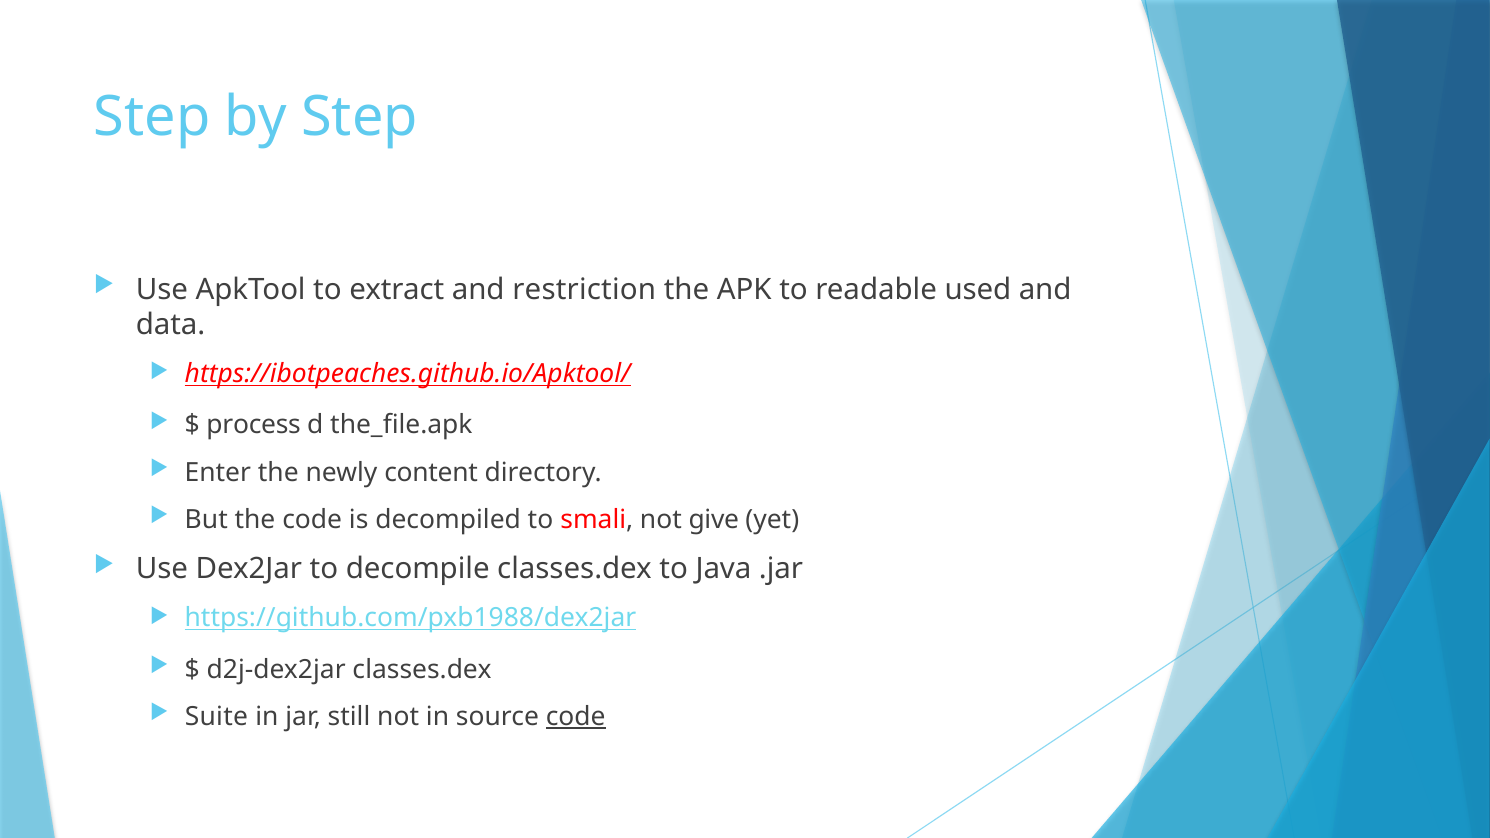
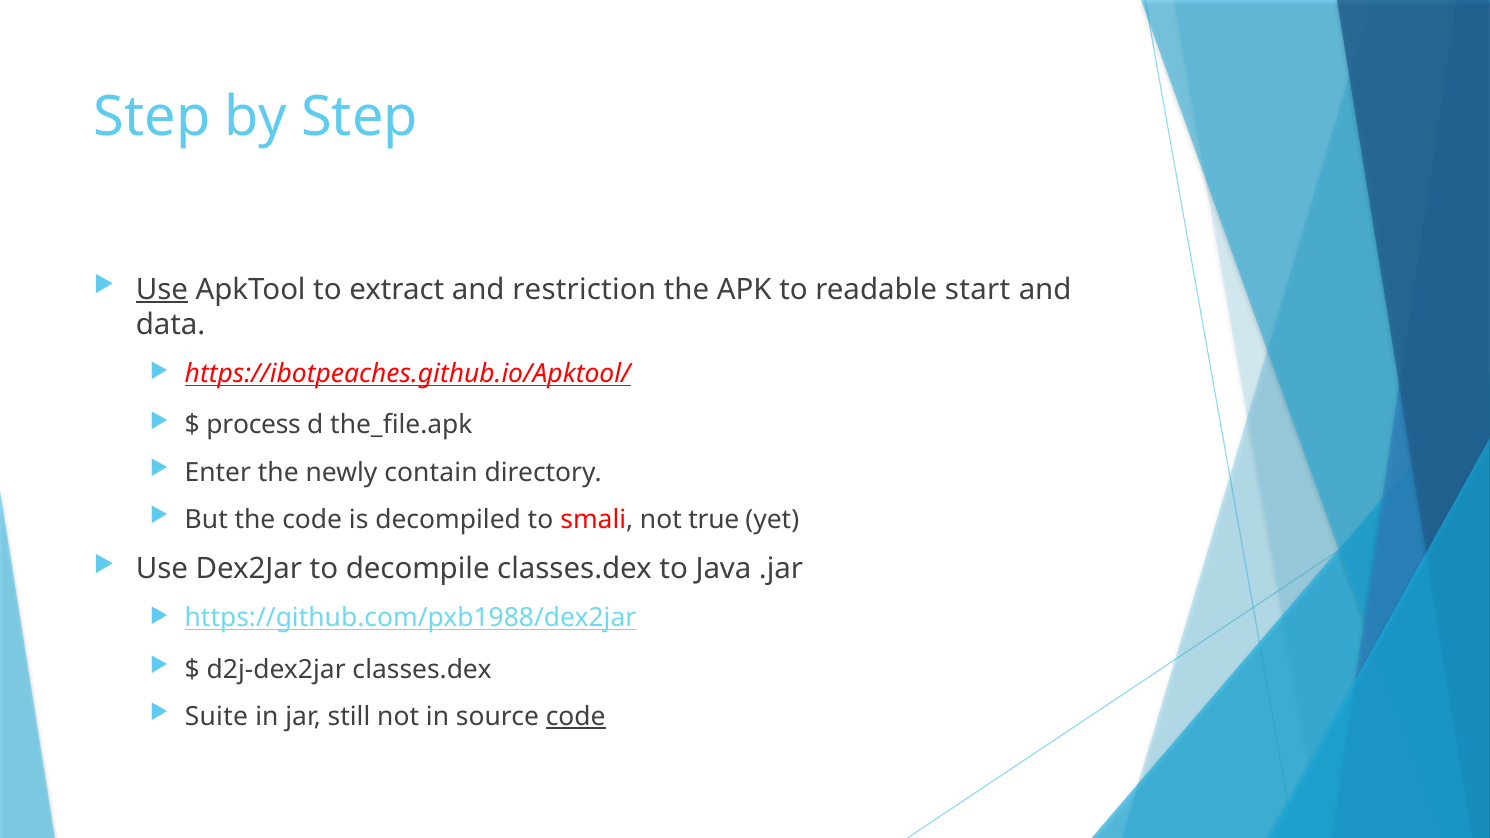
Use at (162, 289) underline: none -> present
used: used -> start
content: content -> contain
give: give -> true
